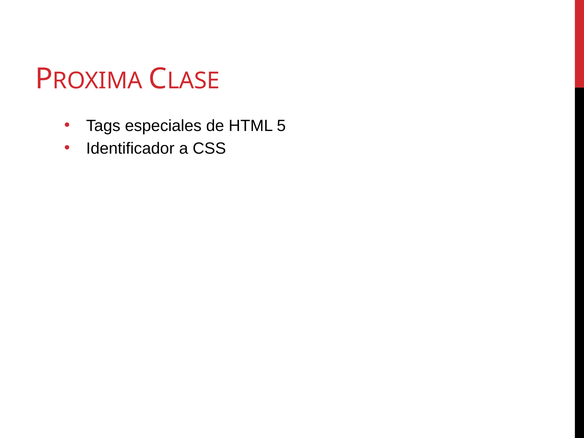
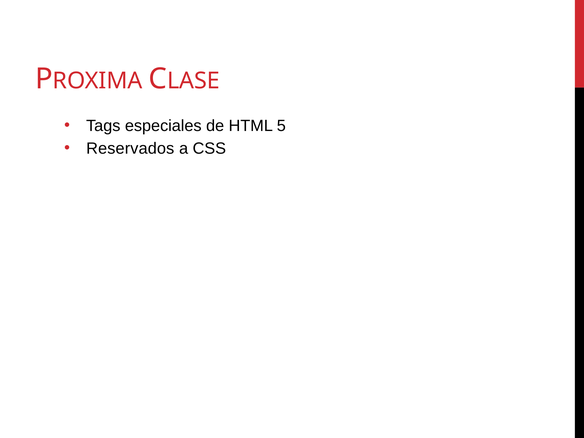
Identificador: Identificador -> Reservados
